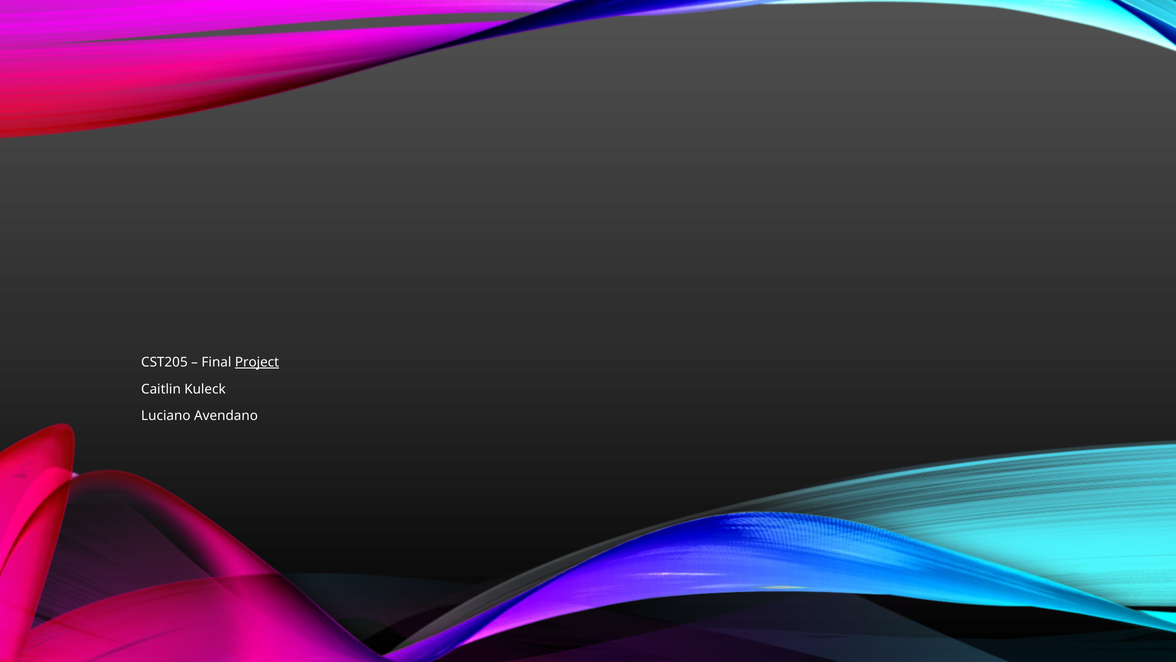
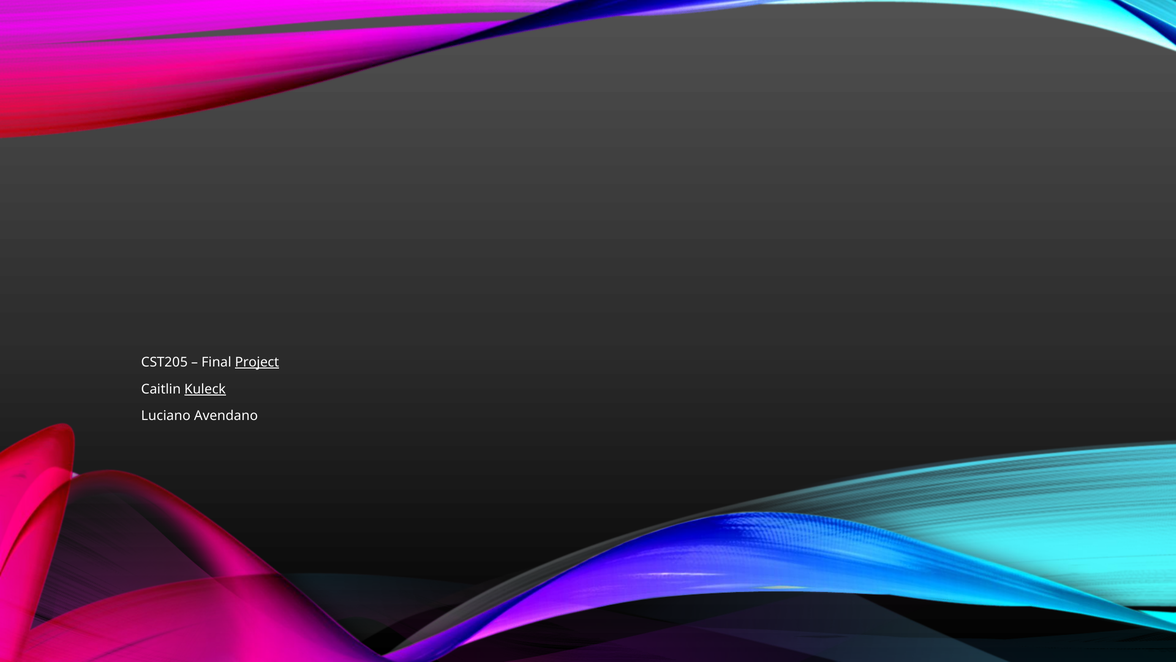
Kuleck underline: none -> present
